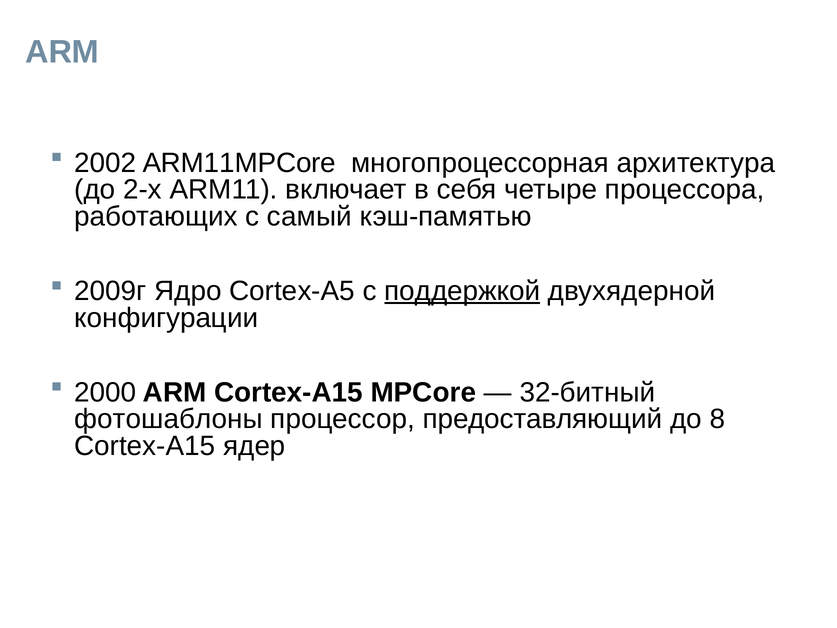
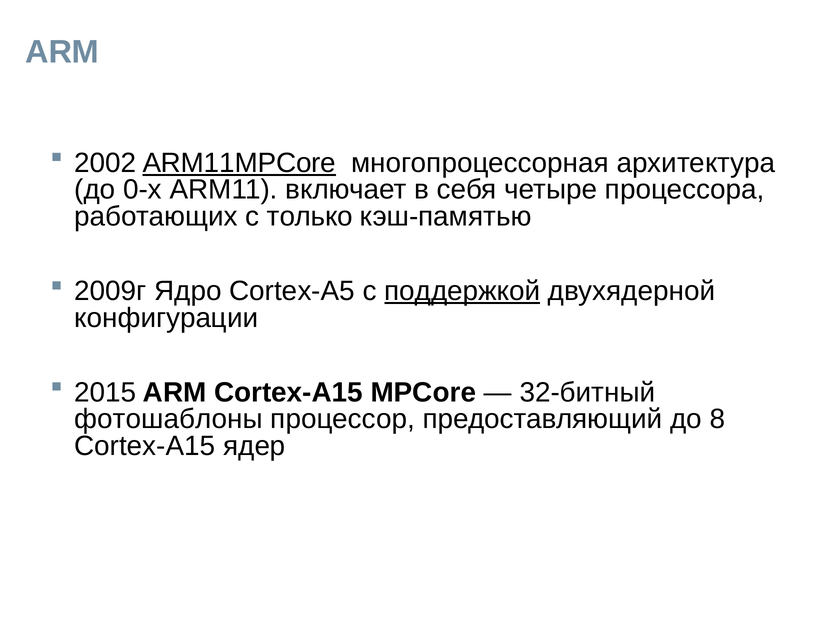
ARM11MPCore underline: none -> present
2-х: 2-х -> 0-х
самый: самый -> только
2000: 2000 -> 2015
